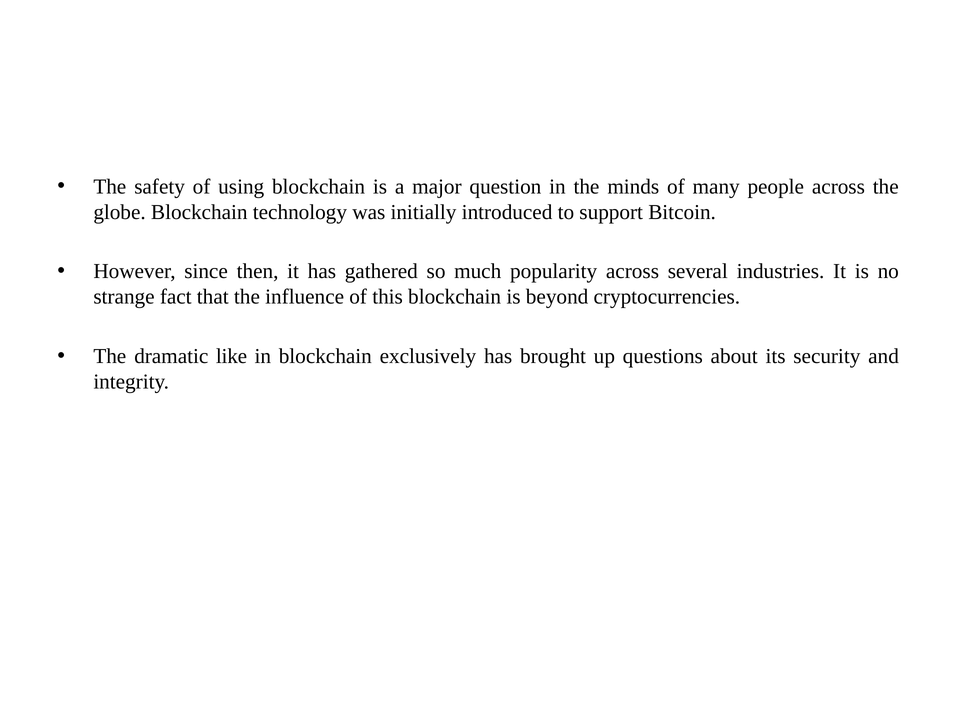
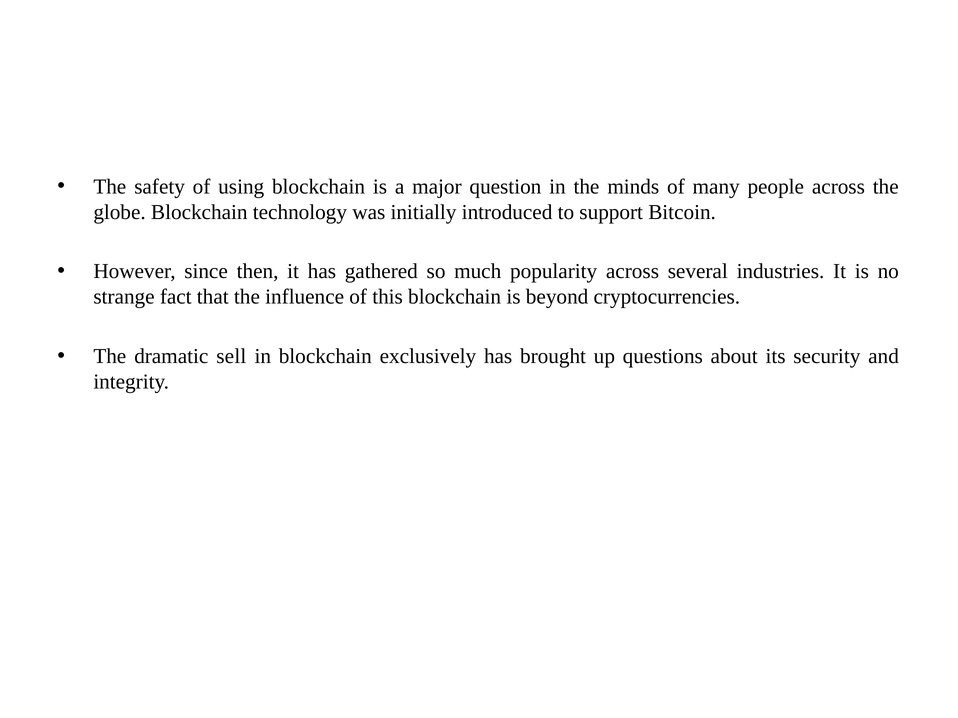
like: like -> sell
